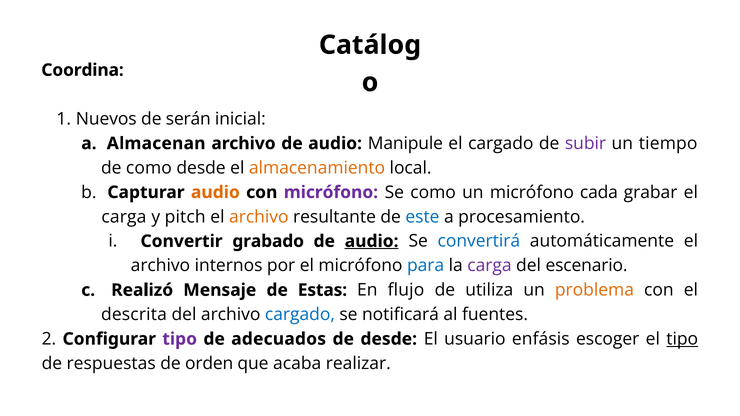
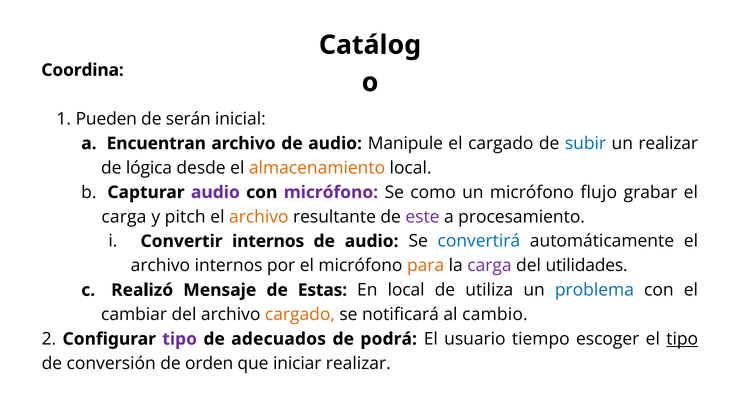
Nuevos: Nuevos -> Pueden
Almacenan: Almacenan -> Encuentran
subir colour: purple -> blue
un tiempo: tiempo -> realizar
de como: como -> lógica
audio at (215, 192) colour: orange -> purple
cada: cada -> flujo
este colour: blue -> purple
Convertir grabado: grabado -> internos
audio at (372, 241) underline: present -> none
para colour: blue -> orange
escenario: escenario -> utilidades
En flujo: flujo -> local
problema colour: orange -> blue
descrita: descrita -> cambiar
cargado at (300, 315) colour: blue -> orange
fuentes: fuentes -> cambio
de desde: desde -> podrá
enfásis: enfásis -> tiempo
respuestas: respuestas -> conversión
acaba: acaba -> iniciar
